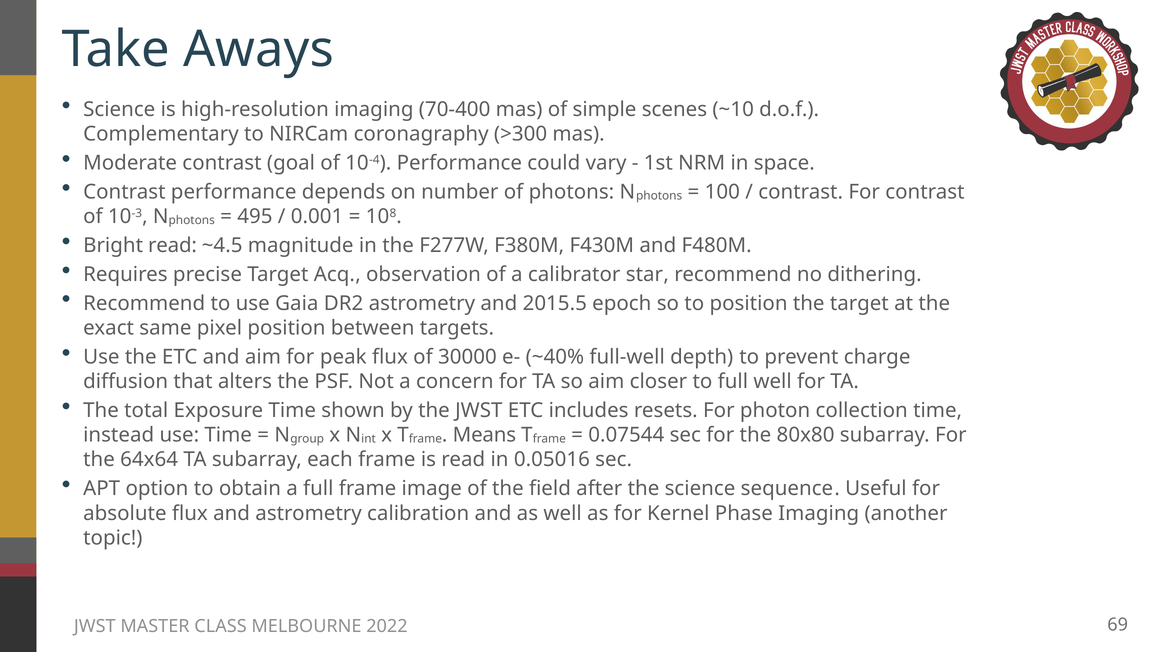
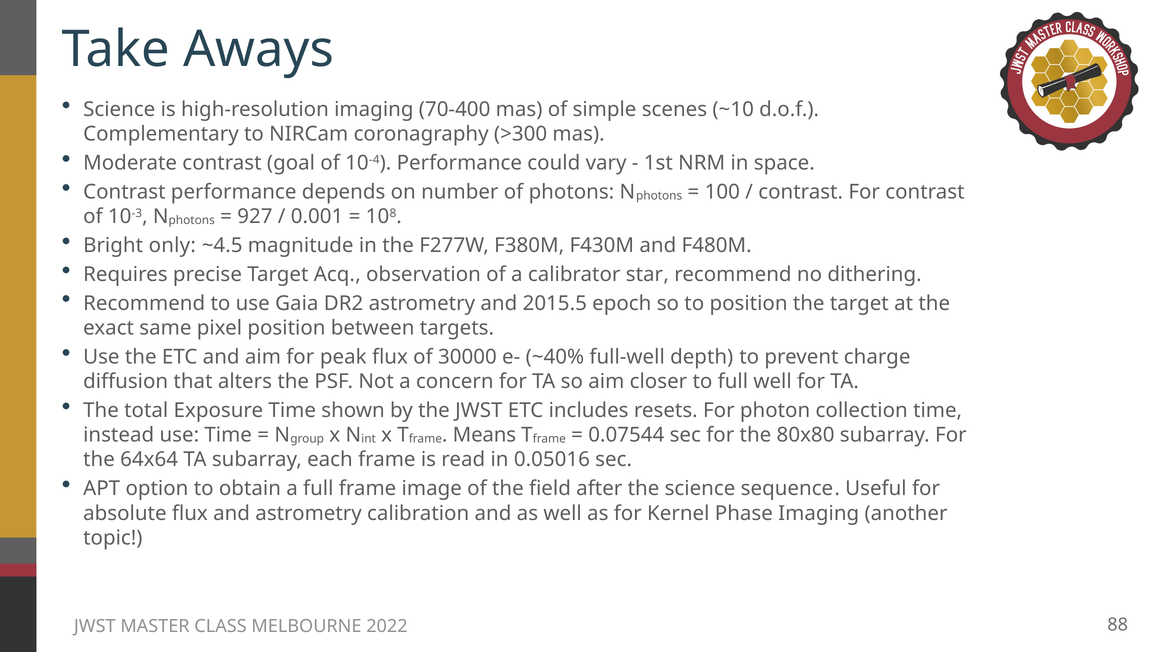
495: 495 -> 927
Bright read: read -> only
69: 69 -> 88
